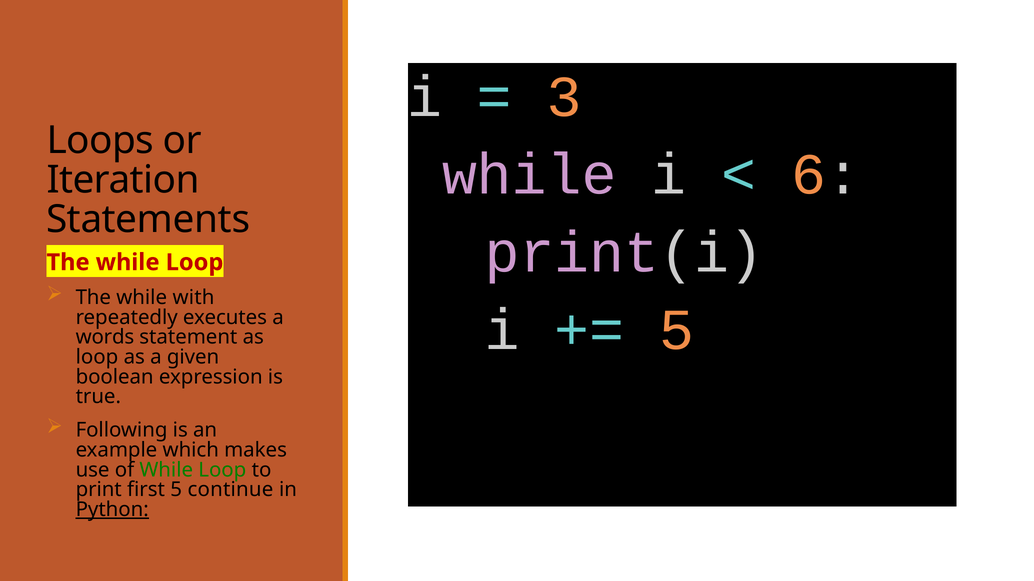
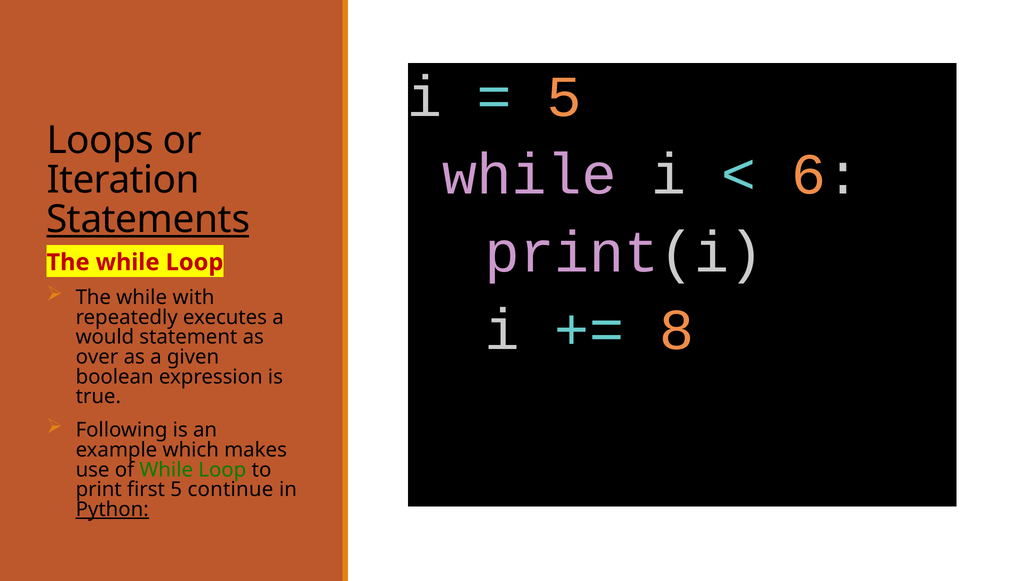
3 at (564, 97): 3 -> 5
Statements underline: none -> present
5 at (677, 331): 5 -> 8
words: words -> would
loop at (97, 357): loop -> over
